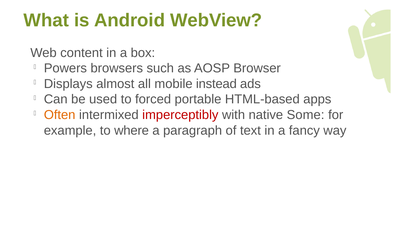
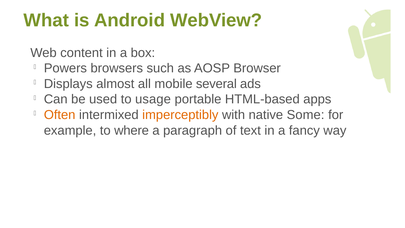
instead: instead -> several
forced: forced -> usage
imperceptibly colour: red -> orange
